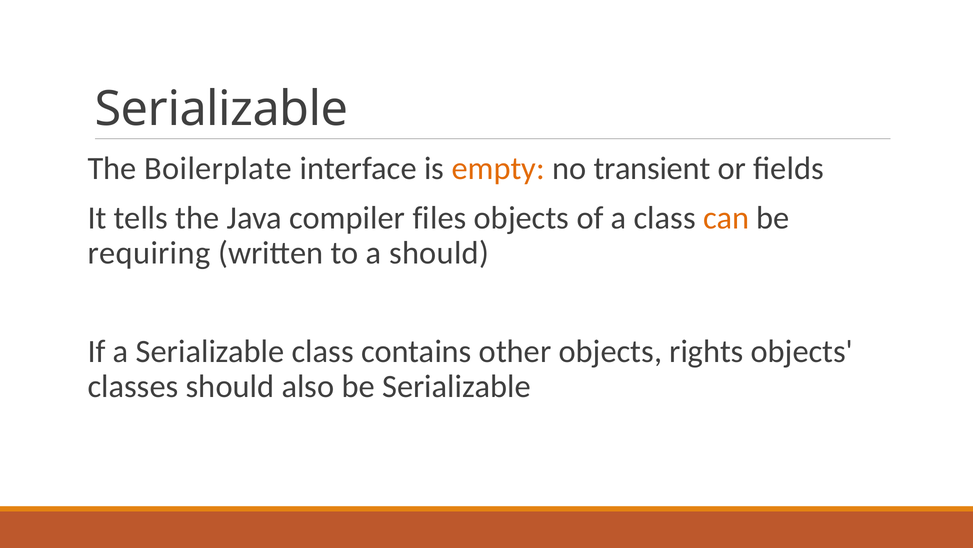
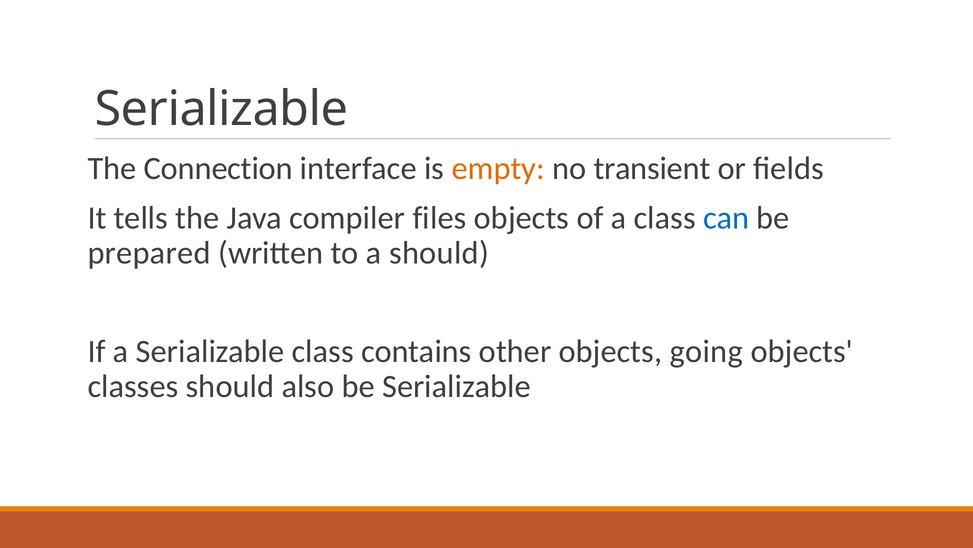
Boilerplate: Boilerplate -> Connection
can colour: orange -> blue
requiring: requiring -> prepared
rights: rights -> going
